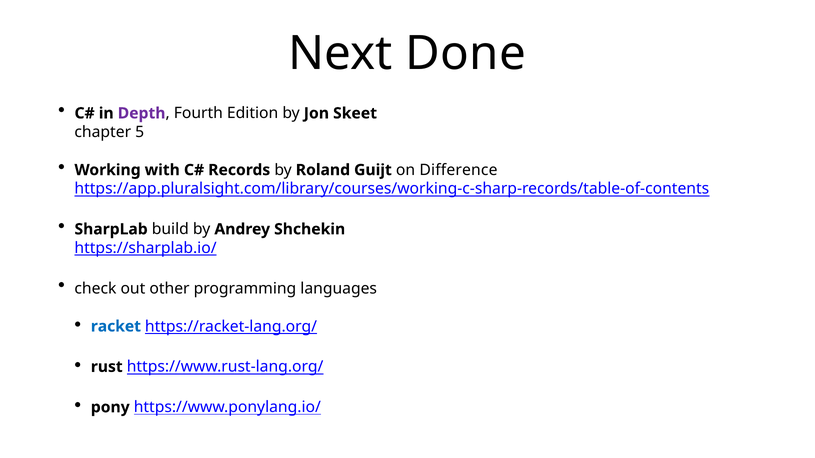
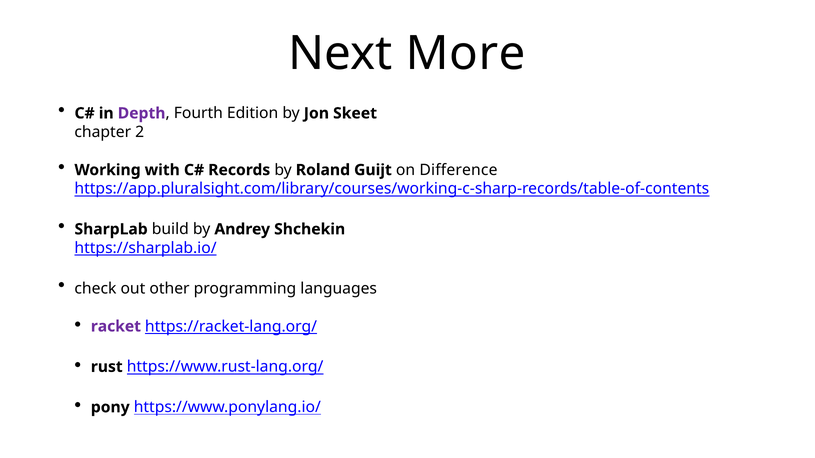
Done: Done -> More
5: 5 -> 2
racket colour: blue -> purple
